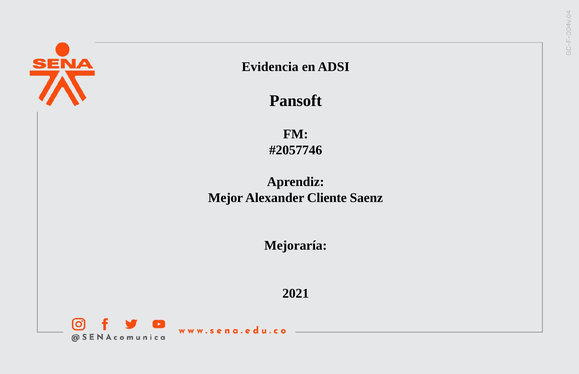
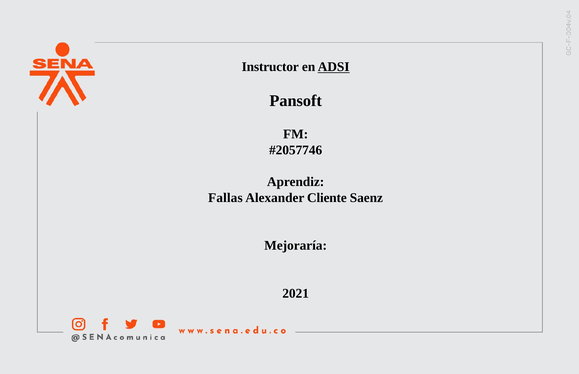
Evidencia: Evidencia -> Instructor
ADSI underline: none -> present
Mejor: Mejor -> Fallas
